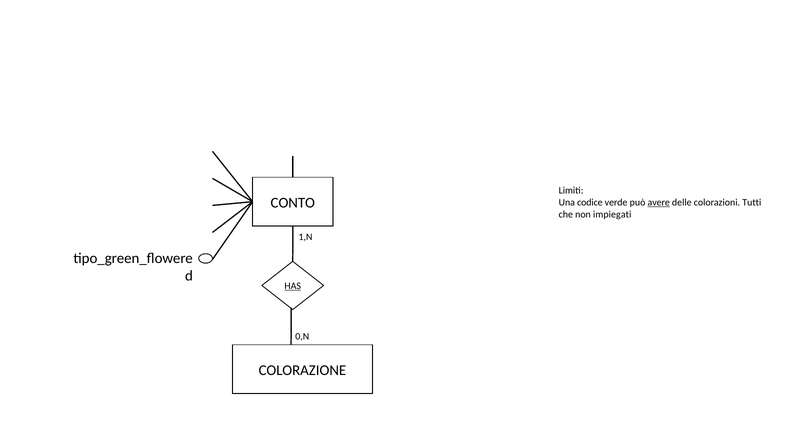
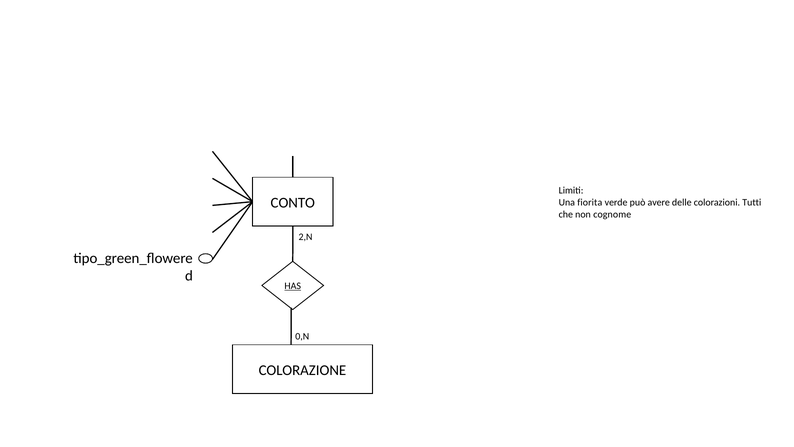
codice: codice -> fiorita
avere underline: present -> none
impiegati: impiegati -> cognome
1,N: 1,N -> 2,N
